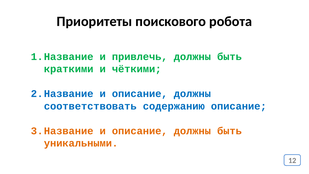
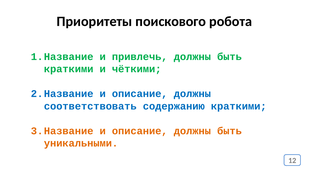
содержанию описание: описание -> краткими
